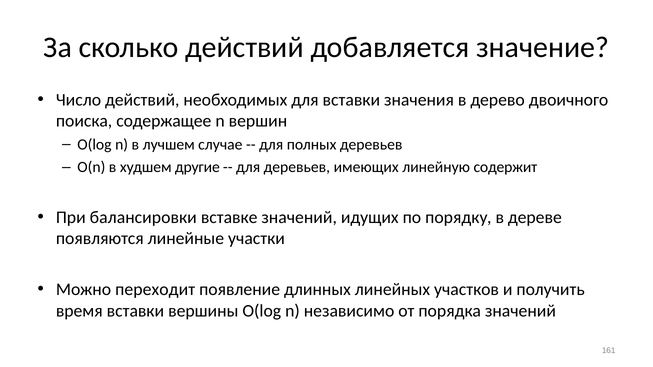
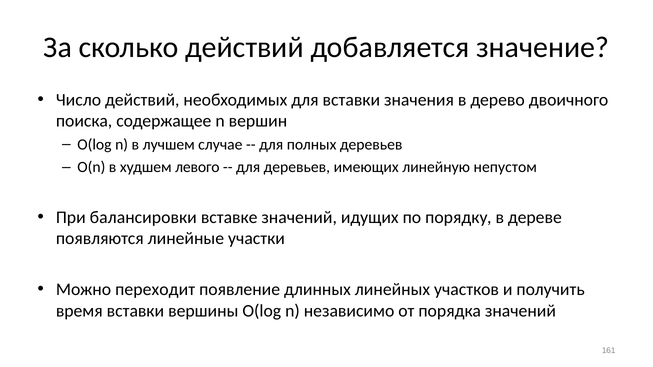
другие: другие -> левого
содержит: содержит -> непустом
